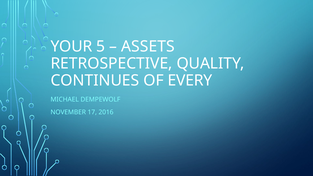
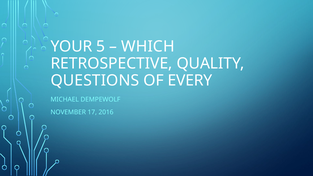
ASSETS: ASSETS -> WHICH
CONTINUES: CONTINUES -> QUESTIONS
